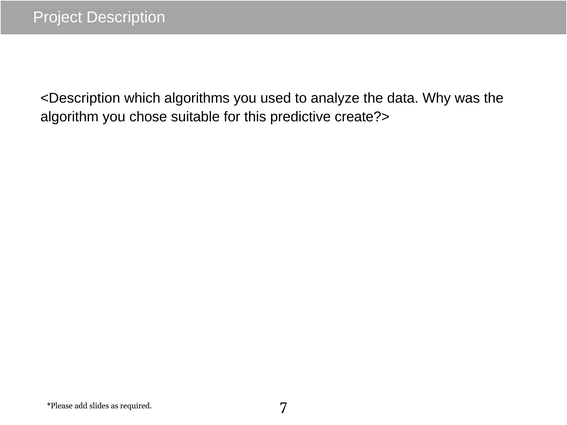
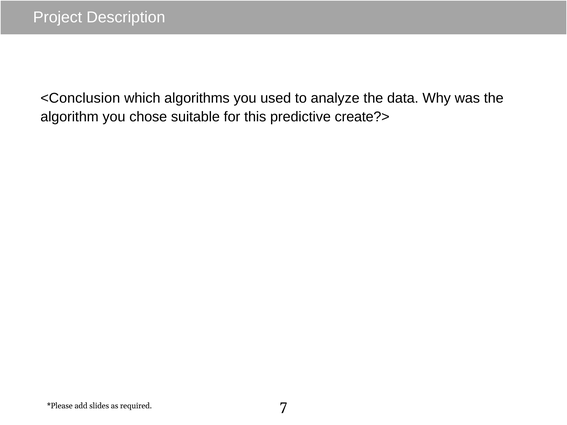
<Description: <Description -> <Conclusion
